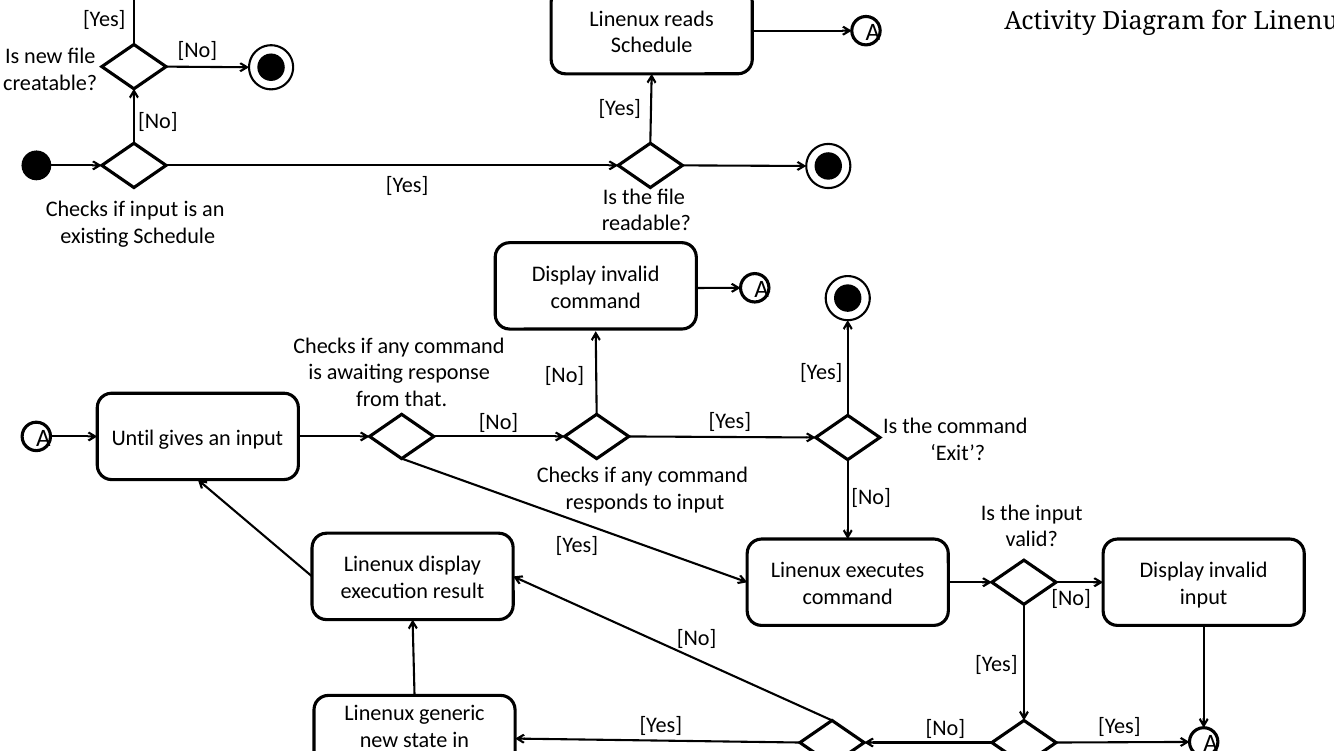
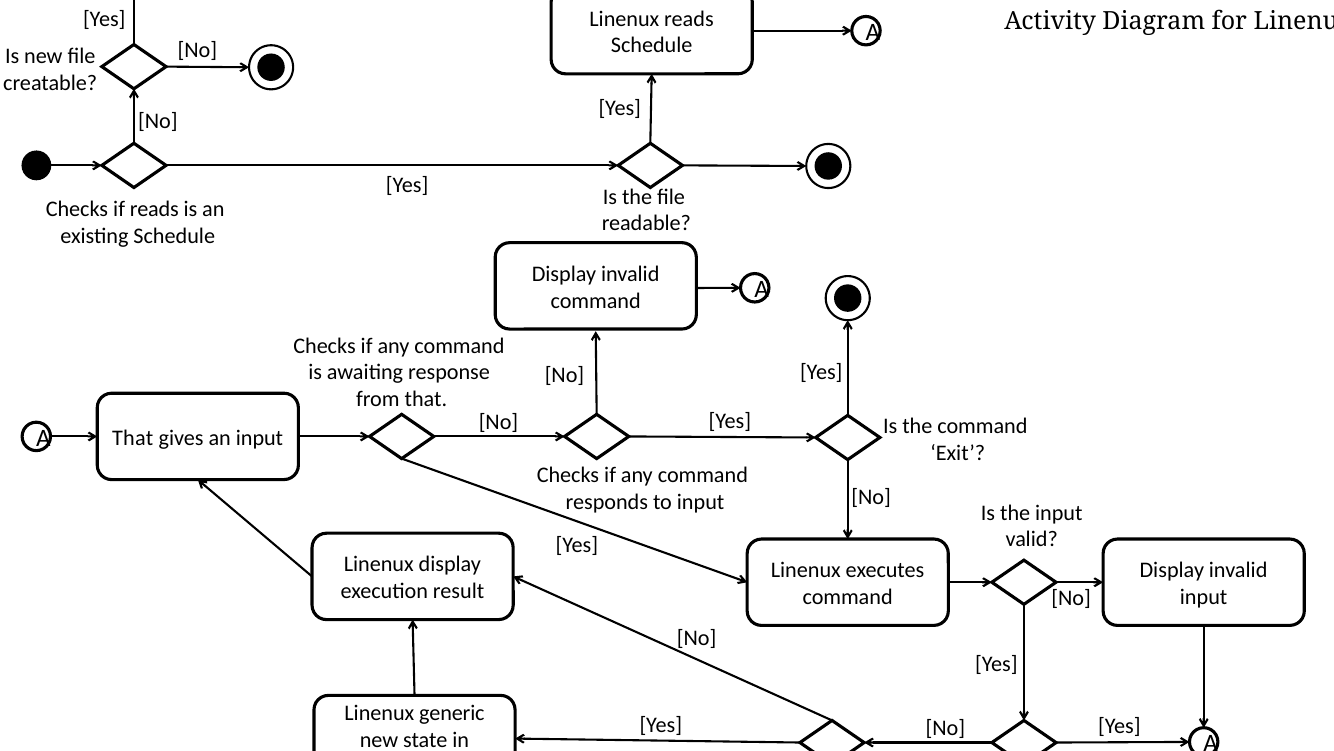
if input: input -> reads
Until at (133, 438): Until -> That
